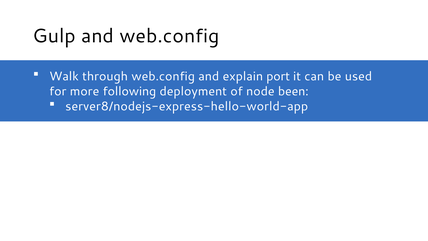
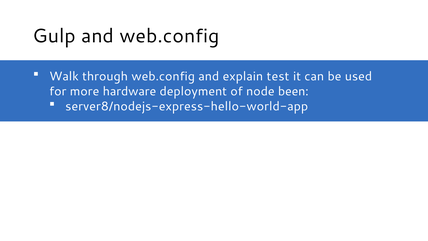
port: port -> test
following: following -> hardware
